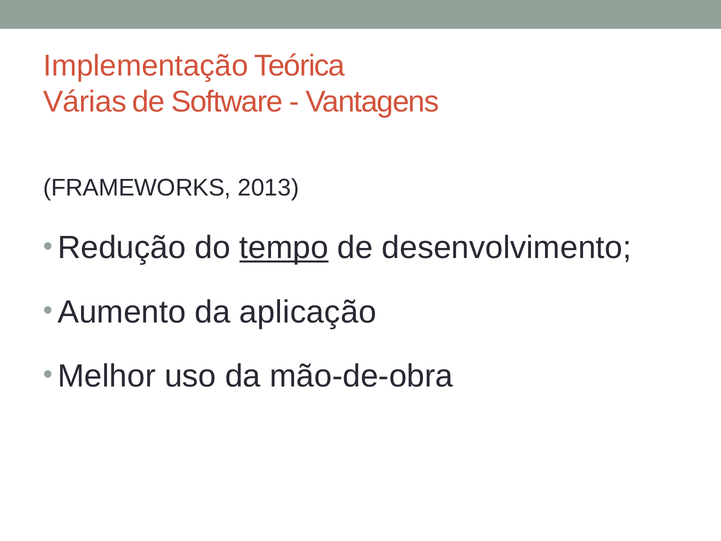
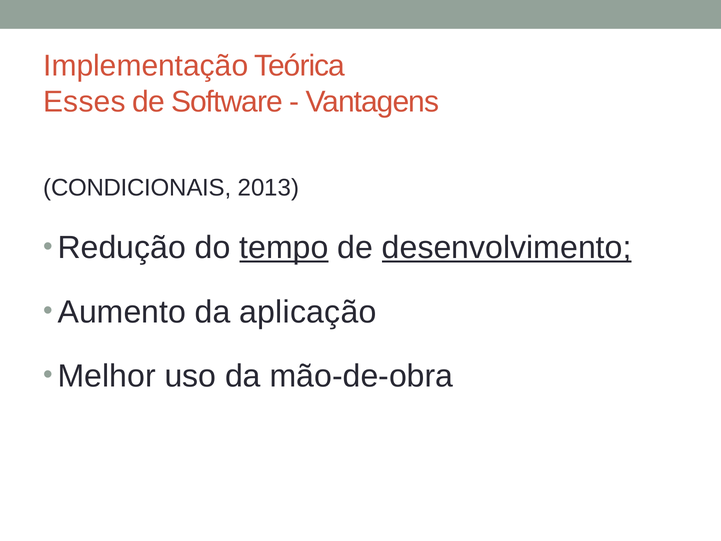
Várias: Várias -> Esses
FRAMEWORKS: FRAMEWORKS -> CONDICIONAIS
desenvolvimento underline: none -> present
